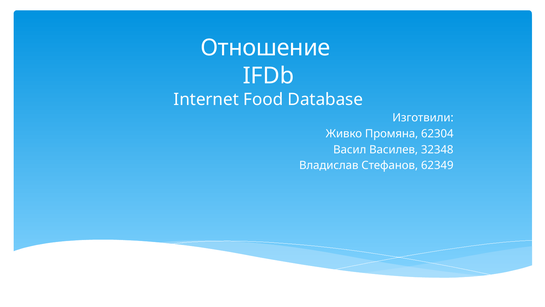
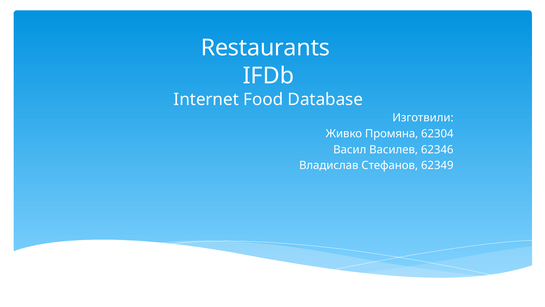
Отношение: Отношение -> Restaurants
32348: 32348 -> 62346
